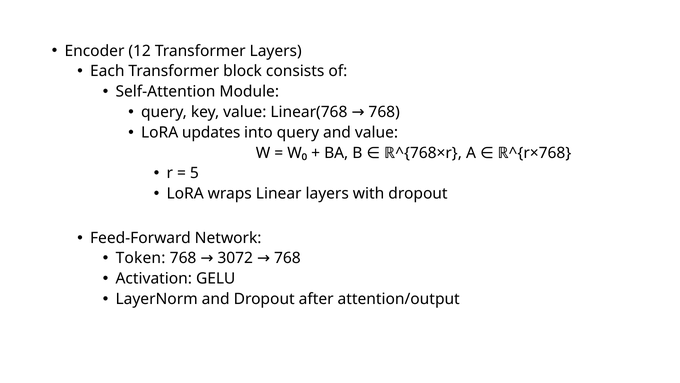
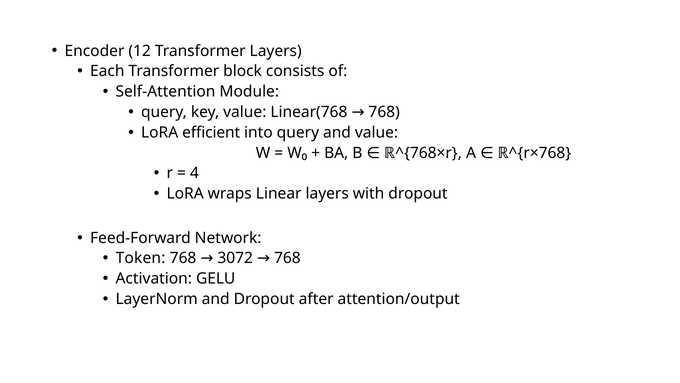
updates: updates -> efficient
5: 5 -> 4
